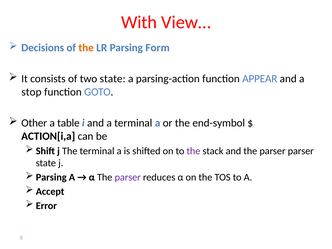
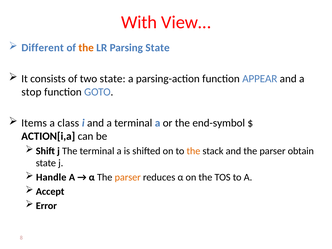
Decisions: Decisions -> Different
Parsing Form: Form -> State
Other: Other -> Items
table: table -> class
the at (193, 151) colour: purple -> orange
parser parser: parser -> obtain
Parsing at (51, 177): Parsing -> Handle
parser at (128, 177) colour: purple -> orange
